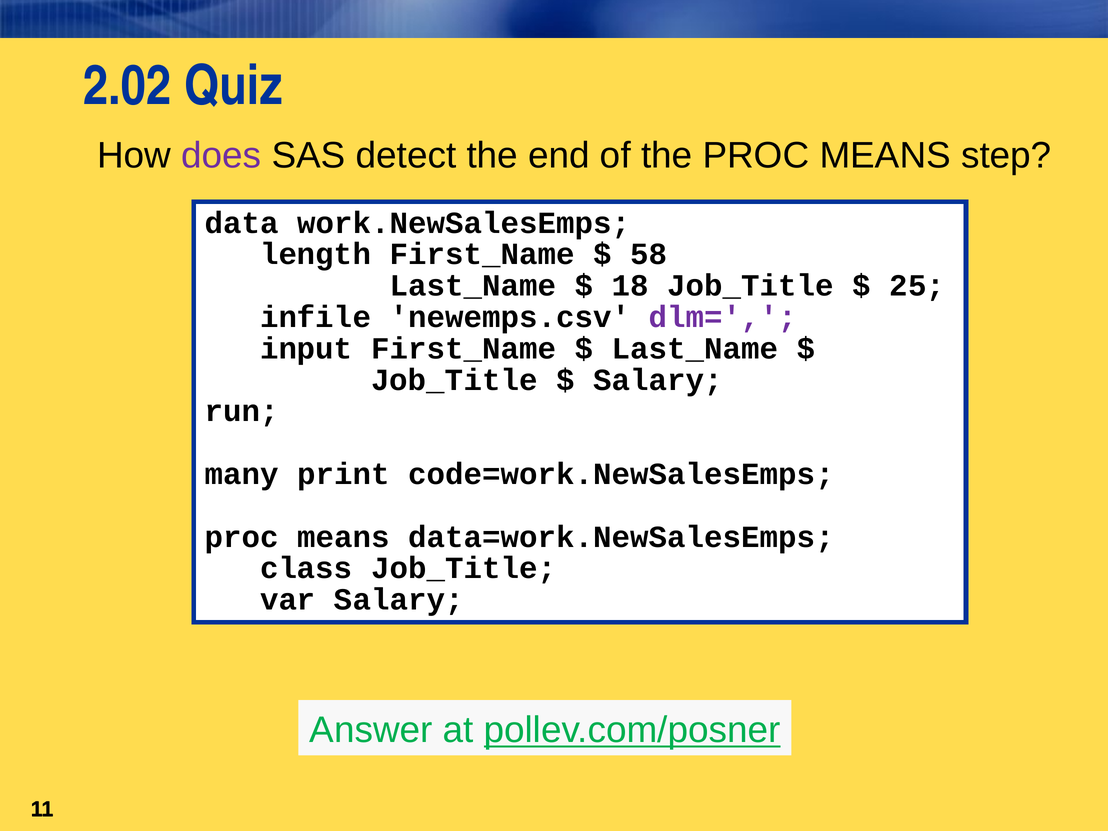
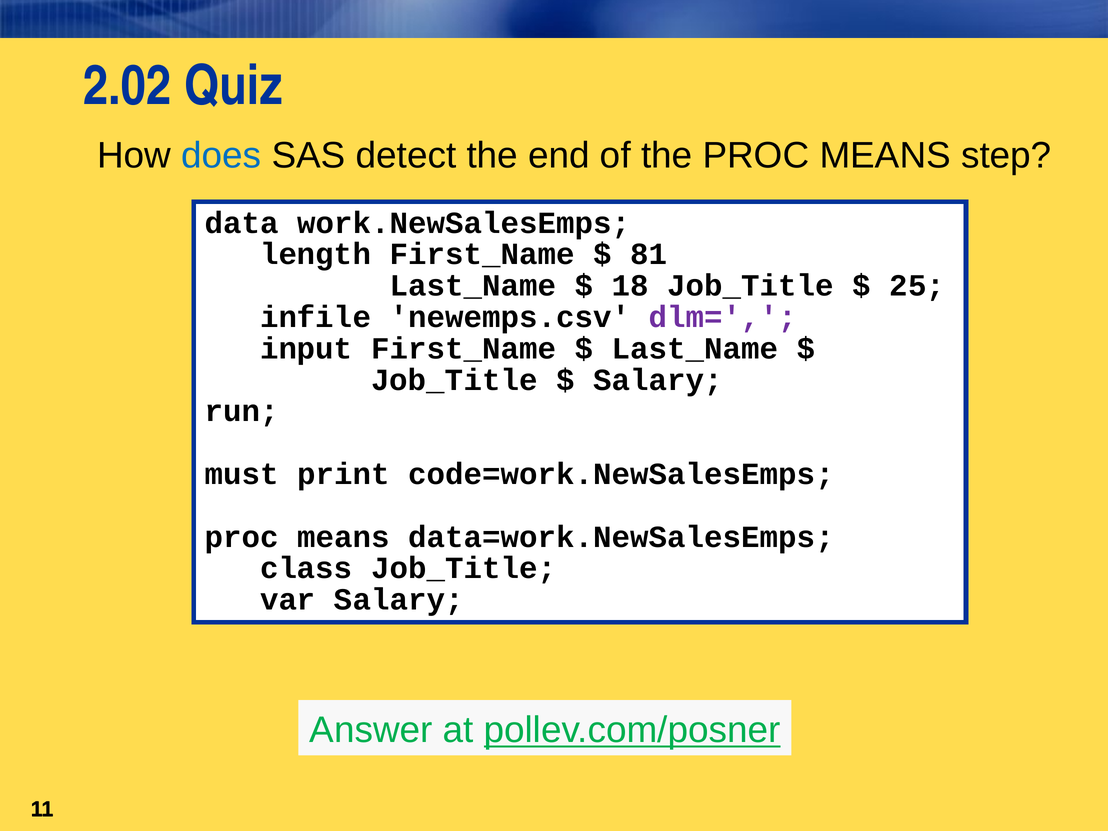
does colour: purple -> blue
58: 58 -> 81
many: many -> must
